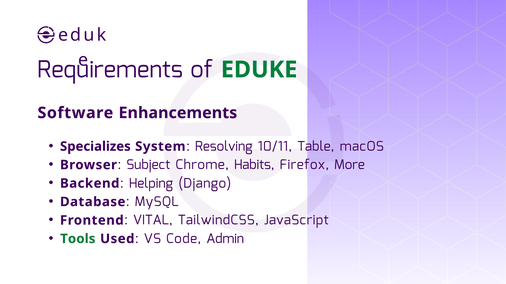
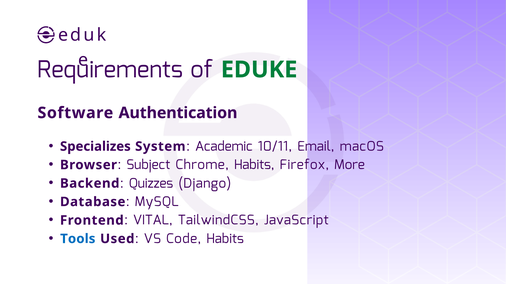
Enhancements: Enhancements -> Authentication
Resolving: Resolving -> Academic
Table: Table -> Email
Helping: Helping -> Quizzes
Tools colour: green -> blue
Code Admin: Admin -> Habits
